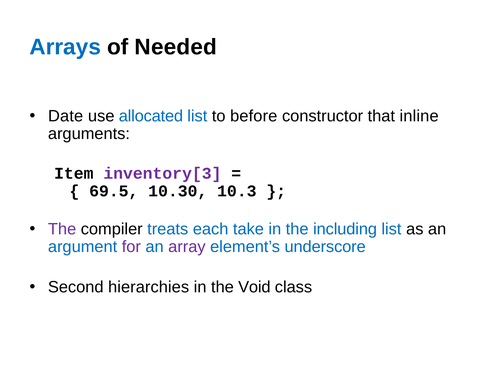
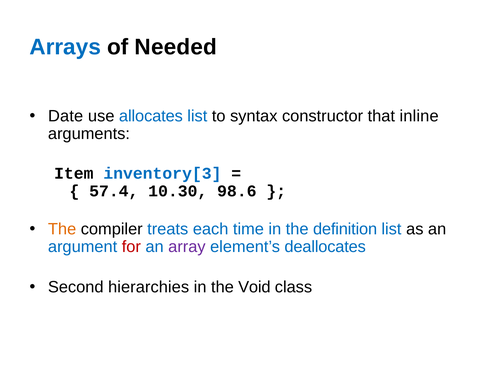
allocated: allocated -> allocates
before: before -> syntax
inventory[3 colour: purple -> blue
69.5: 69.5 -> 57.4
10.3: 10.3 -> 98.6
The at (62, 229) colour: purple -> orange
take: take -> time
including: including -> definition
for colour: purple -> red
underscore: underscore -> deallocates
